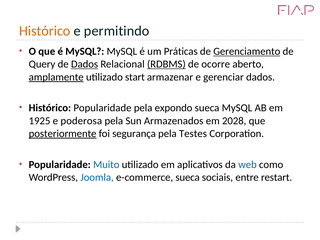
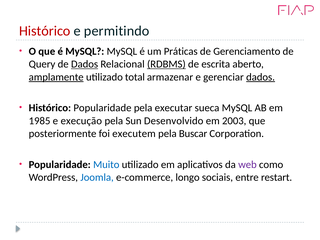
Histórico at (45, 31) colour: orange -> red
Gerenciamento underline: present -> none
ocorre: ocorre -> escrita
start: start -> total
dados at (261, 77) underline: none -> present
expondo: expondo -> executar
1925: 1925 -> 1985
poderosa: poderosa -> execução
Armazenados: Armazenados -> Desenvolvido
2028: 2028 -> 2003
posteriormente underline: present -> none
segurança: segurança -> executem
Testes: Testes -> Buscar
web colour: blue -> purple
e-commerce sueca: sueca -> longo
